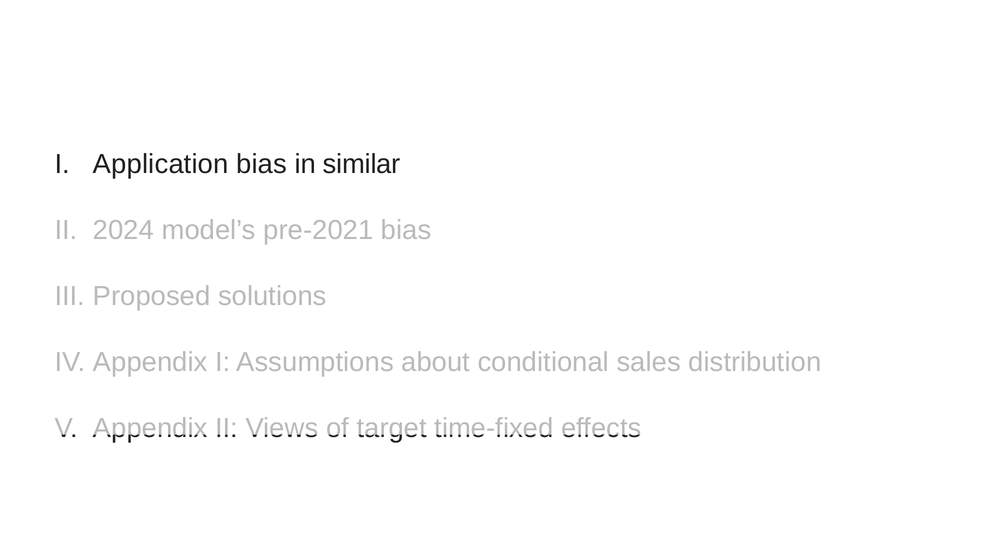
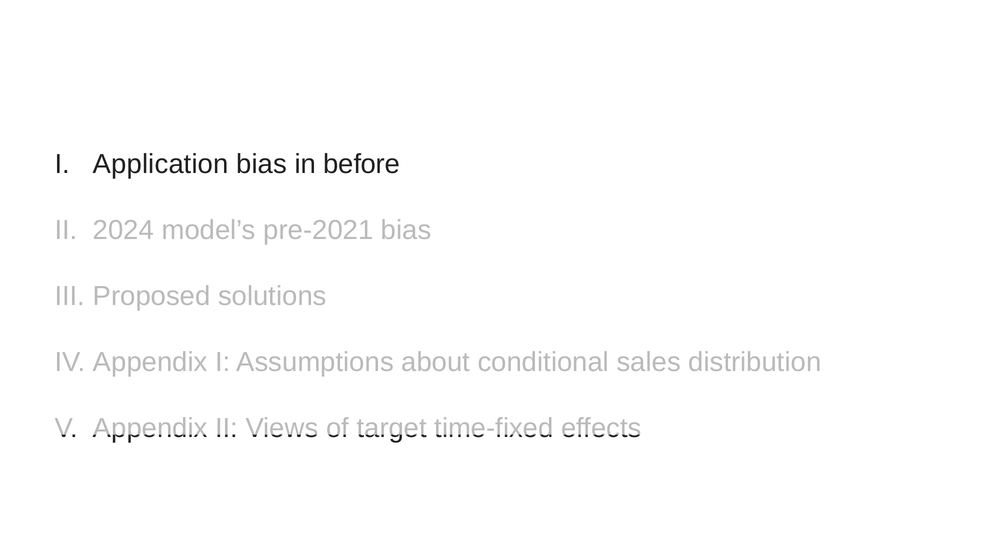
similar: similar -> before
